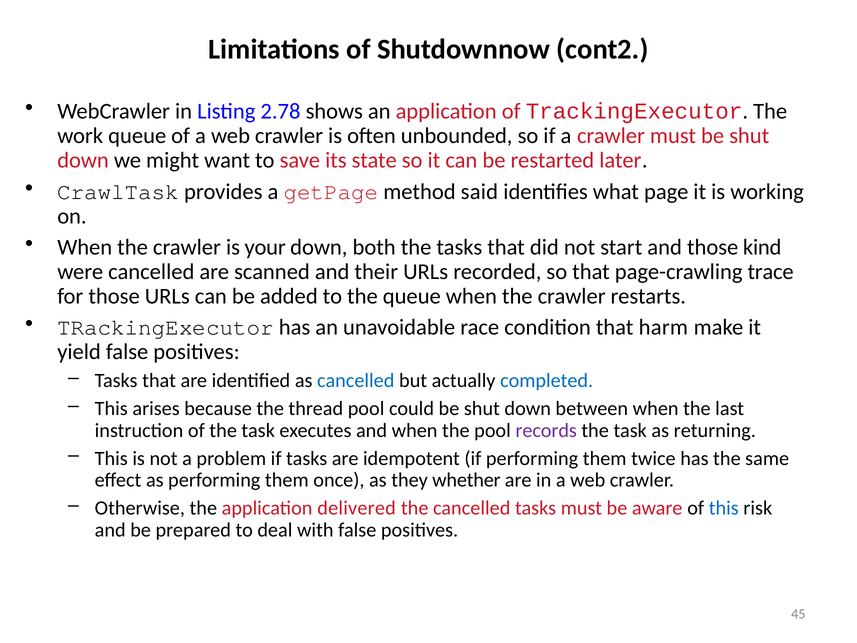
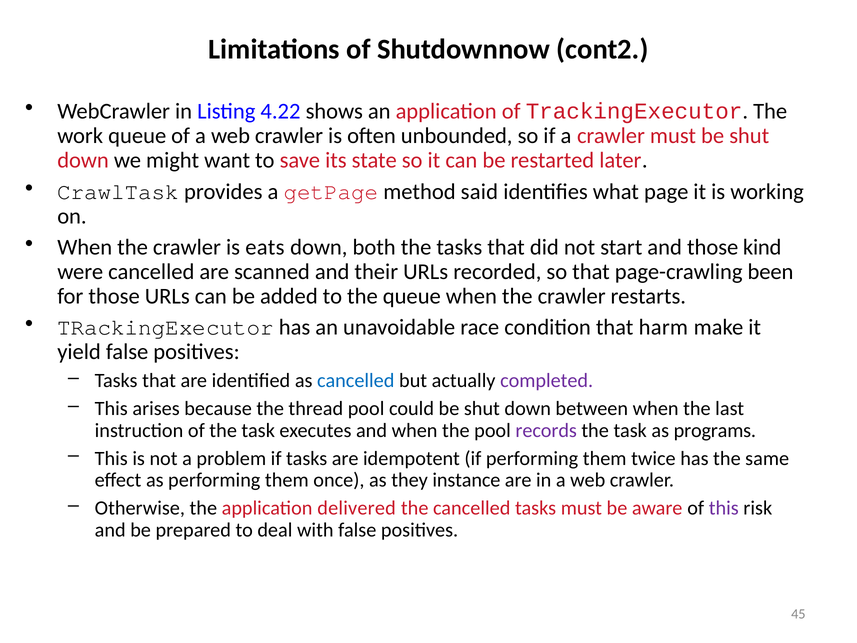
2.78: 2.78 -> 4.22
your: your -> eats
trace: trace -> been
completed colour: blue -> purple
returning: returning -> programs
whether: whether -> instance
this at (724, 508) colour: blue -> purple
